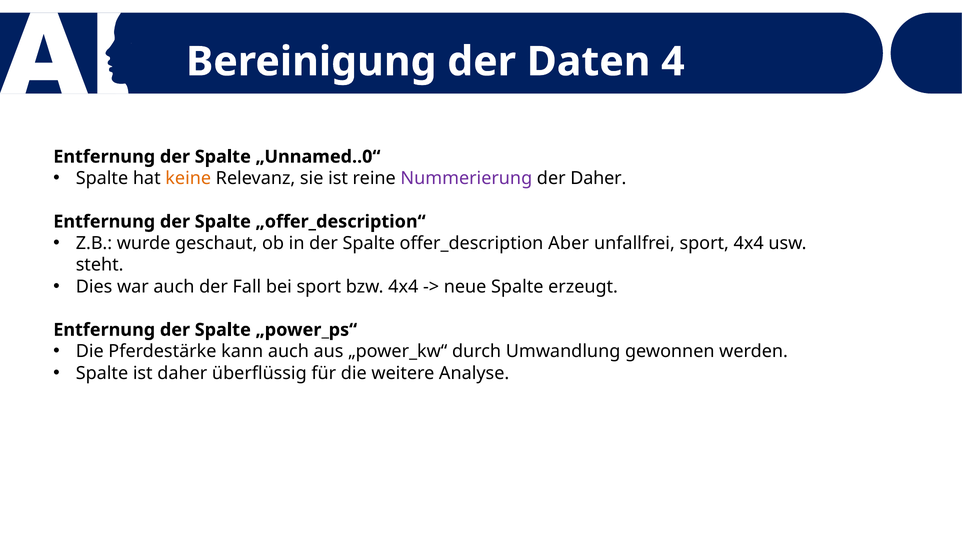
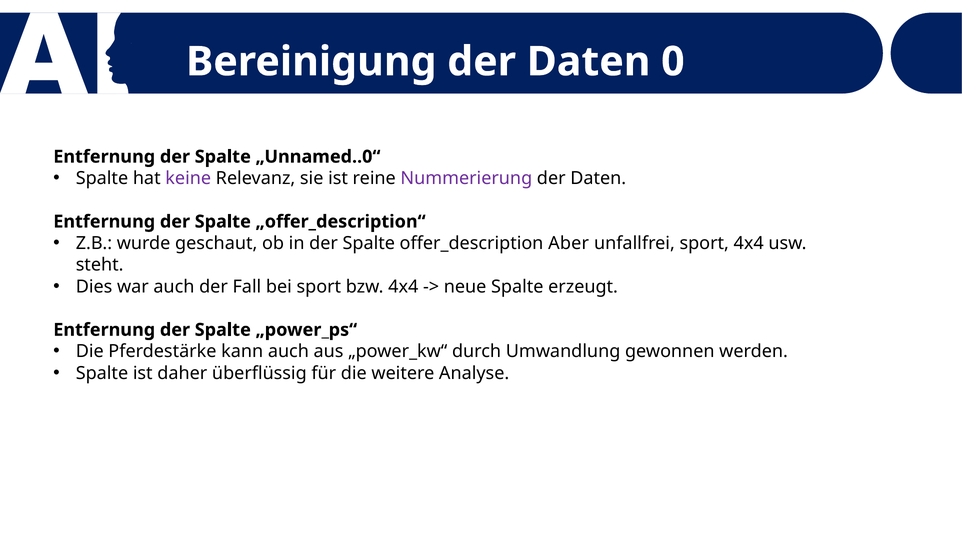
4: 4 -> 0
keine colour: orange -> purple
Daher at (598, 178): Daher -> Daten
